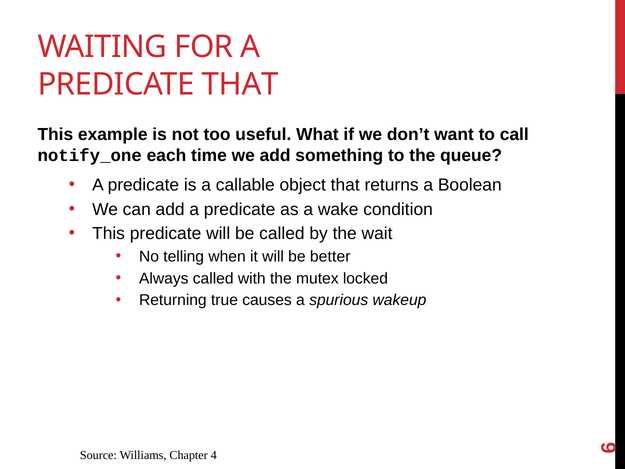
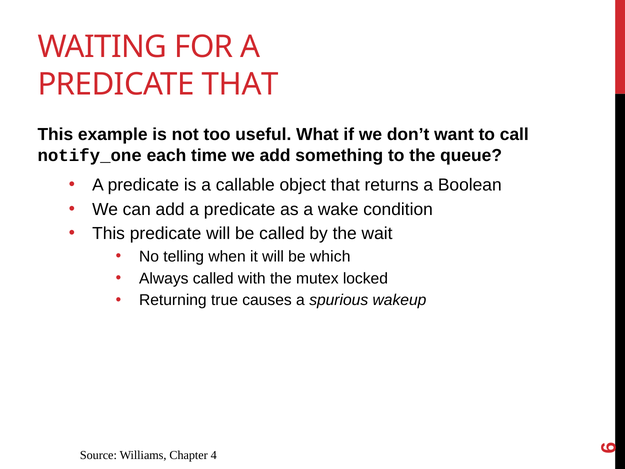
better: better -> which
